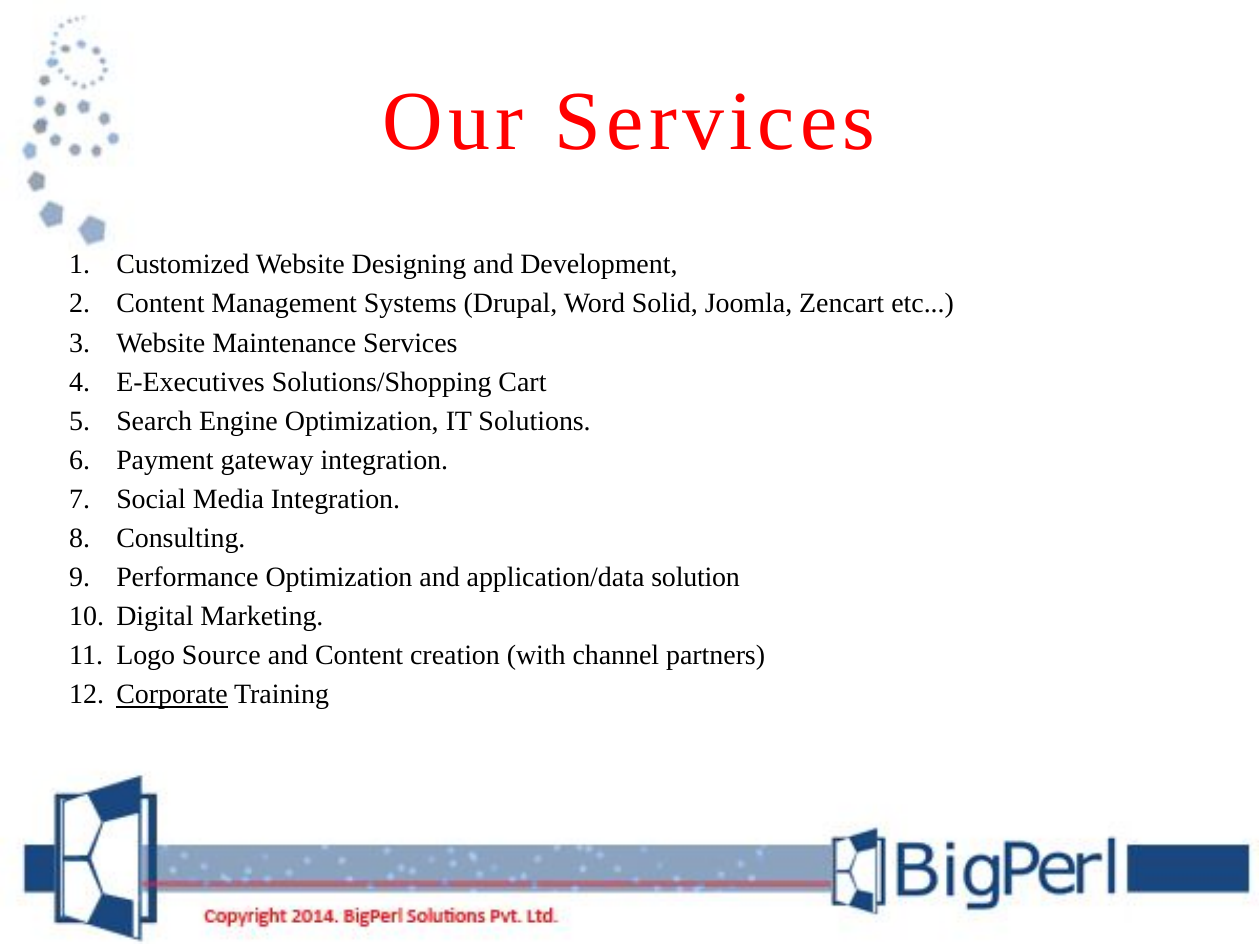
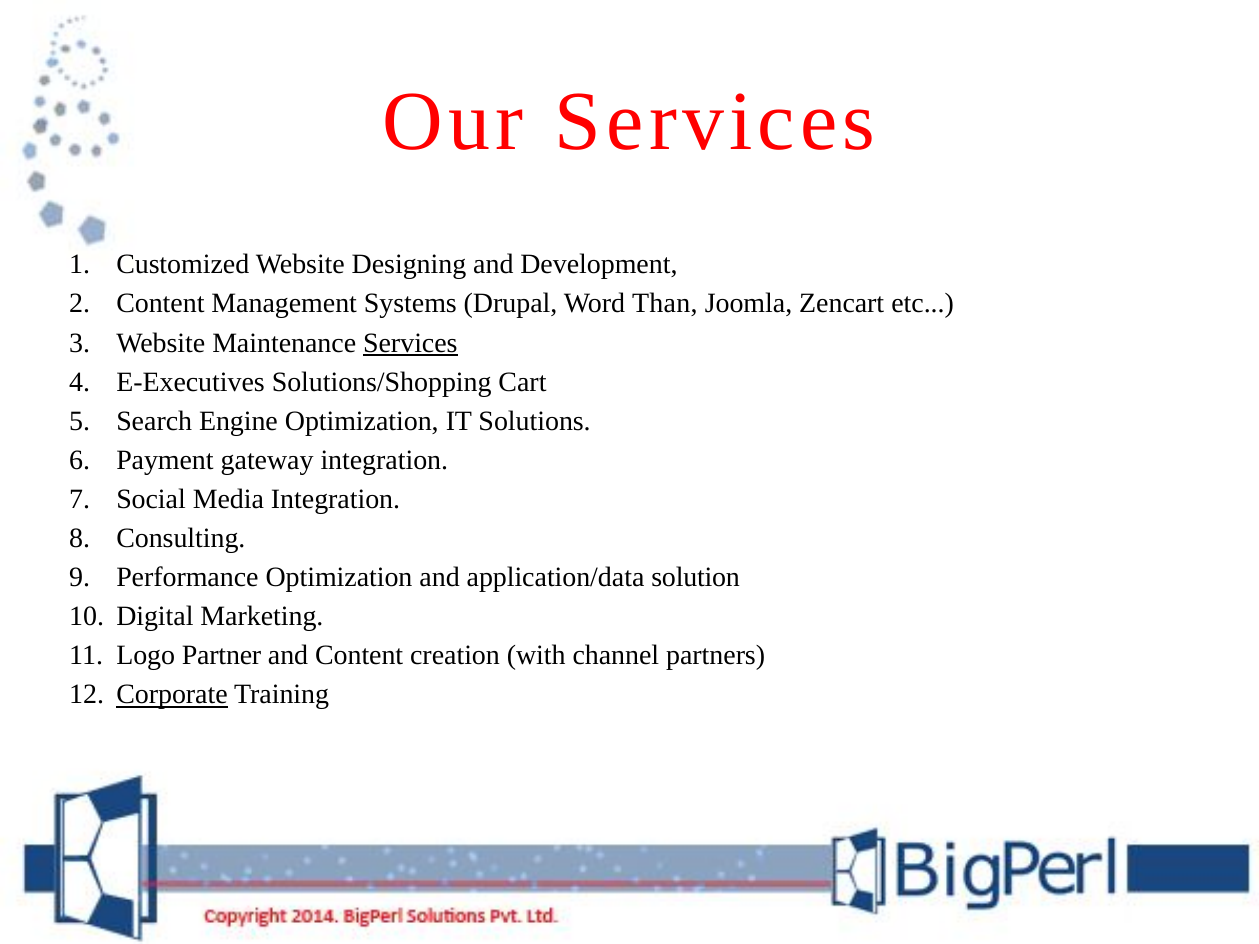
Solid: Solid -> Than
Services at (410, 343) underline: none -> present
Source: Source -> Partner
